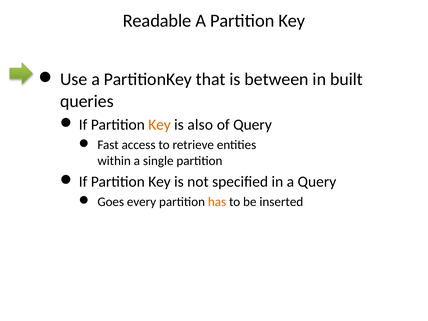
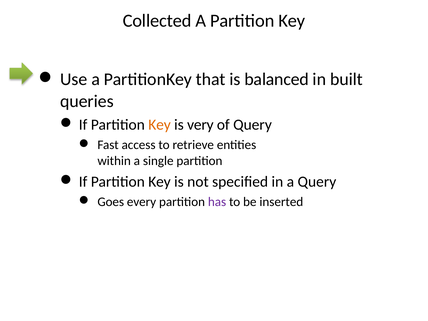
Readable: Readable -> Collected
between: between -> balanced
also: also -> very
has colour: orange -> purple
